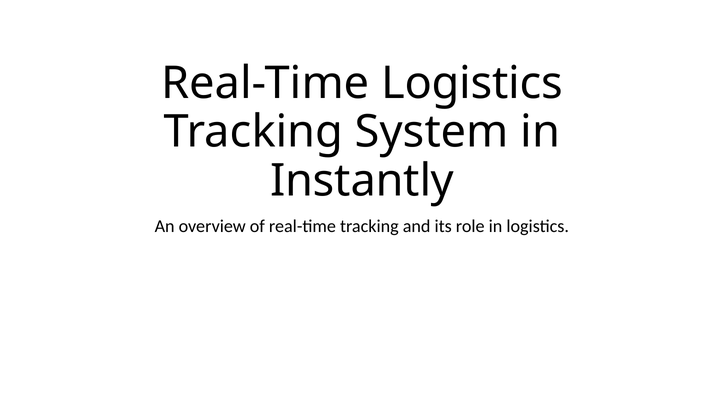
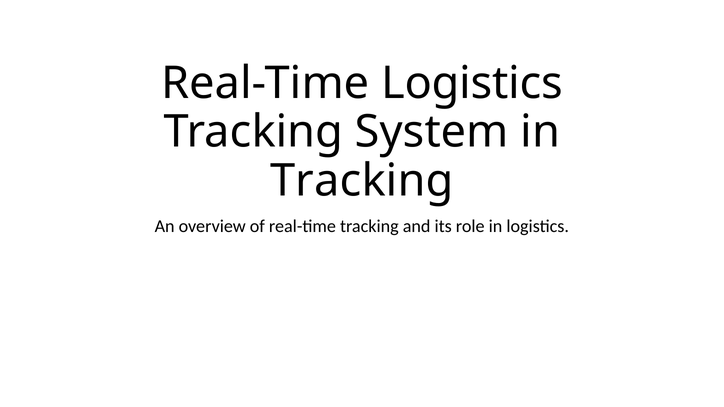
Instantly at (362, 181): Instantly -> Tracking
